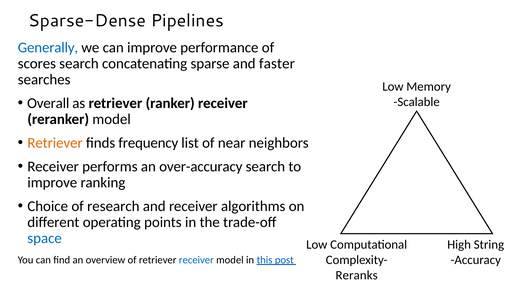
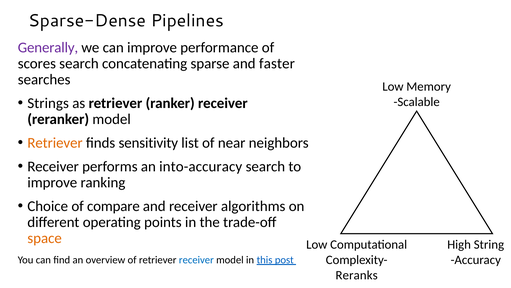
Generally colour: blue -> purple
Overall: Overall -> Strings
frequency: frequency -> sensitivity
over-accuracy: over-accuracy -> into-accuracy
research: research -> compare
space colour: blue -> orange
